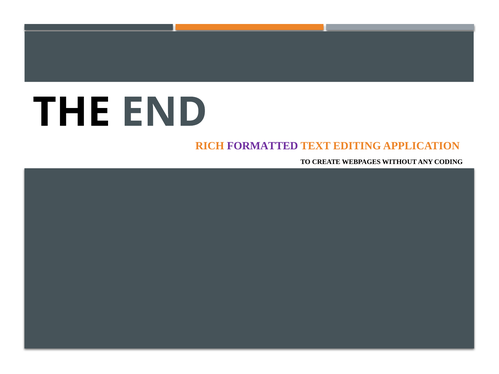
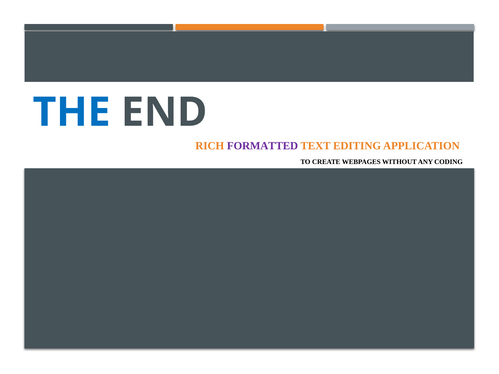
THE colour: black -> blue
